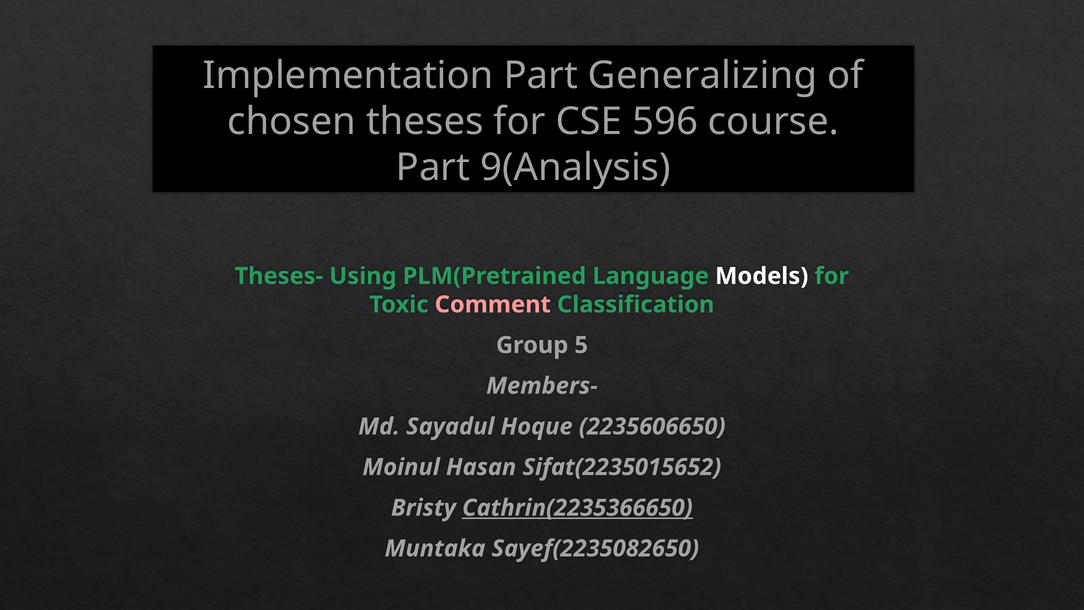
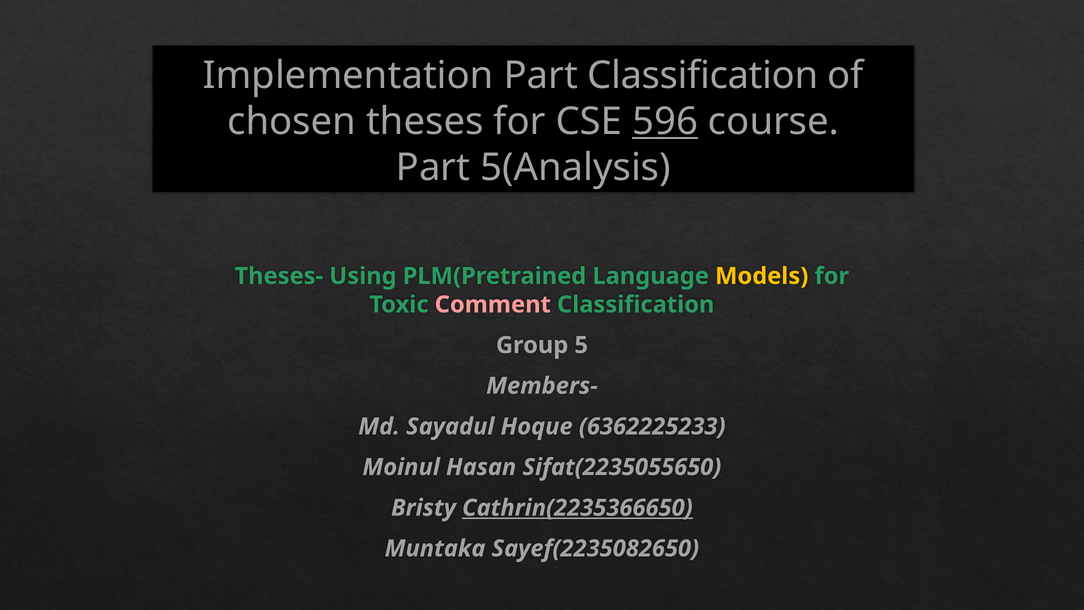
Part Generalizing: Generalizing -> Classification
596 underline: none -> present
9(Analysis: 9(Analysis -> 5(Analysis
Models colour: white -> yellow
2235606650: 2235606650 -> 6362225233
Sifat(2235015652: Sifat(2235015652 -> Sifat(2235055650
